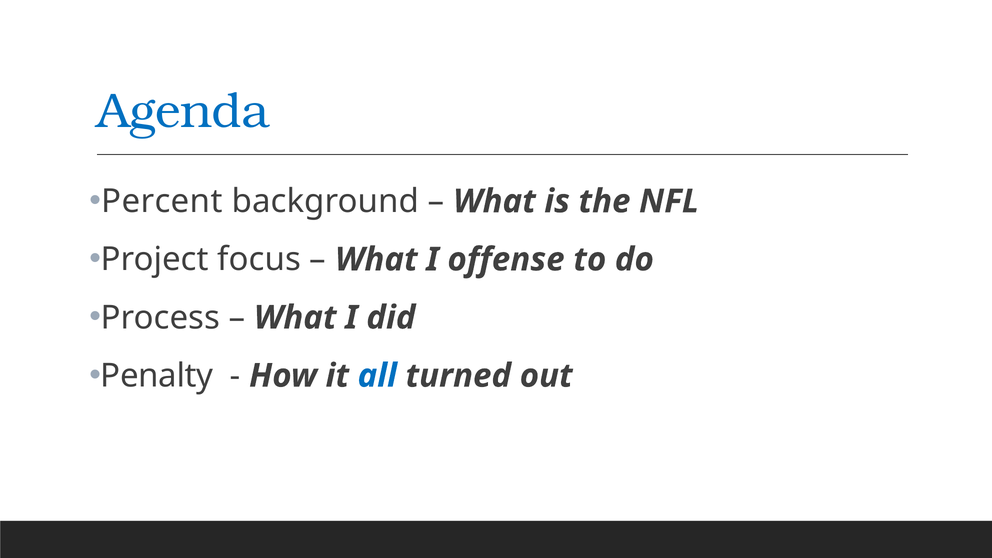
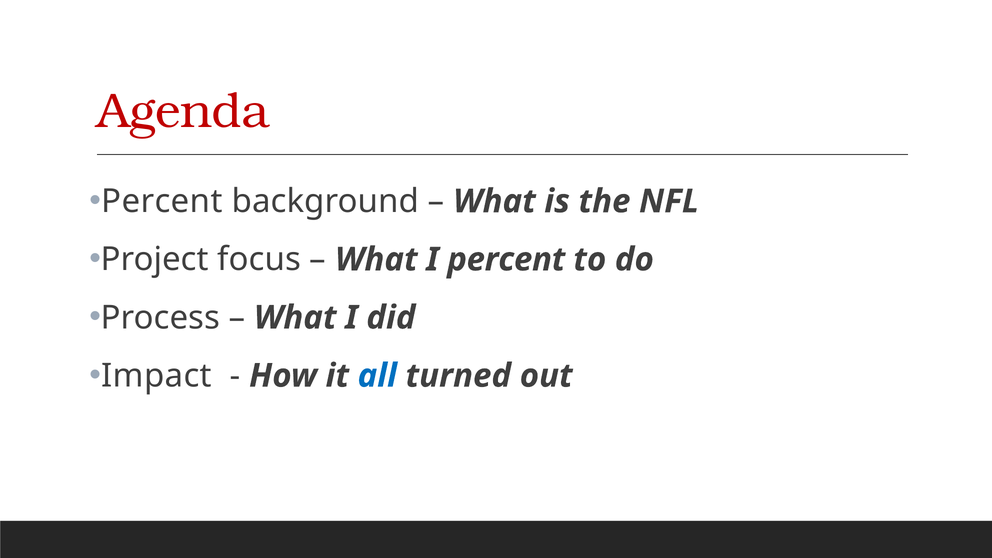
Agenda colour: blue -> red
I offense: offense -> percent
Penalty: Penalty -> Impact
